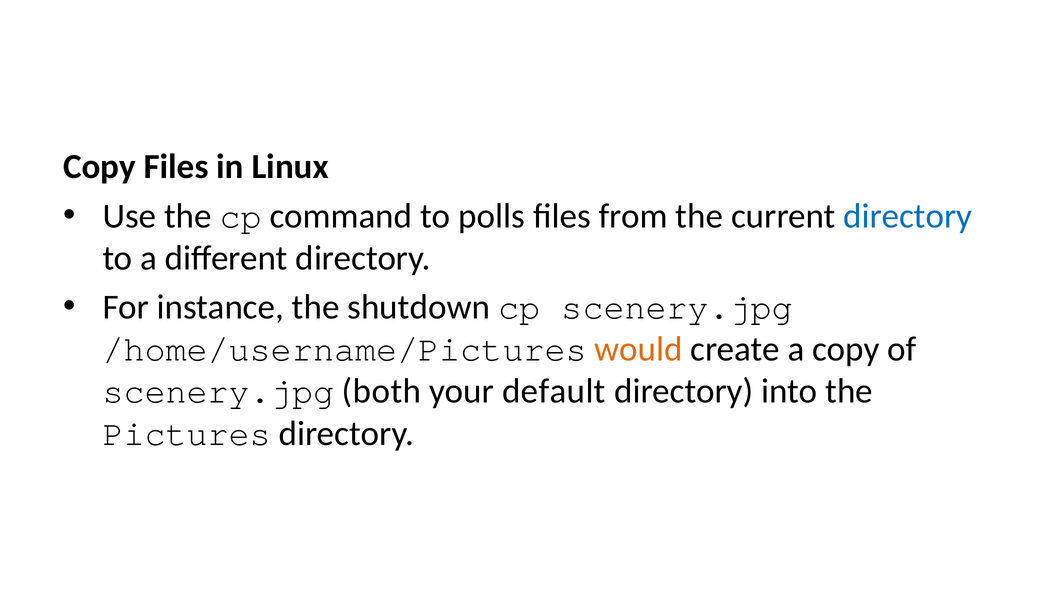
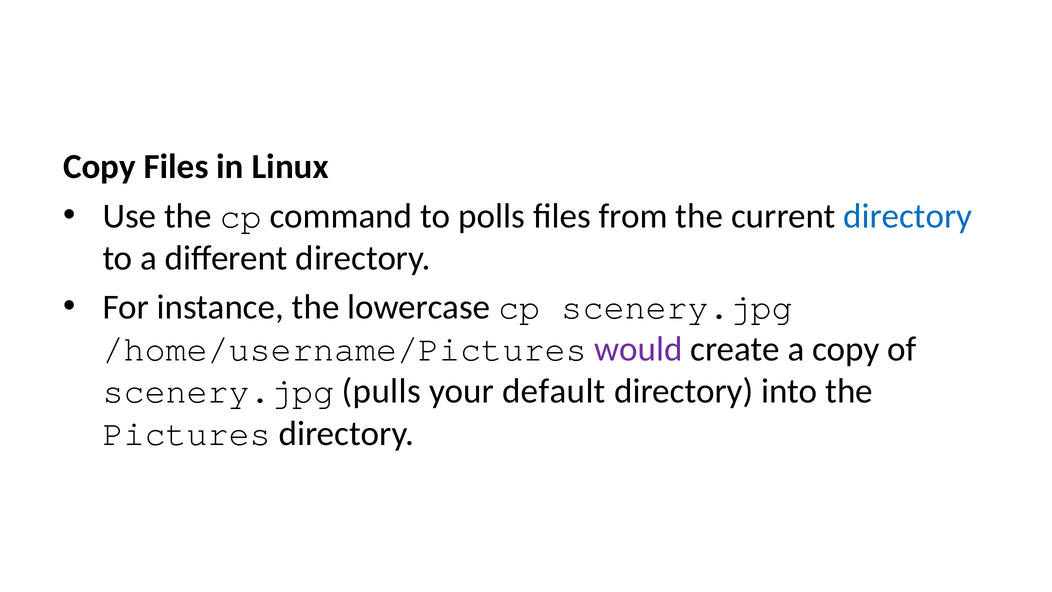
shutdown: shutdown -> lowercase
would colour: orange -> purple
both: both -> pulls
